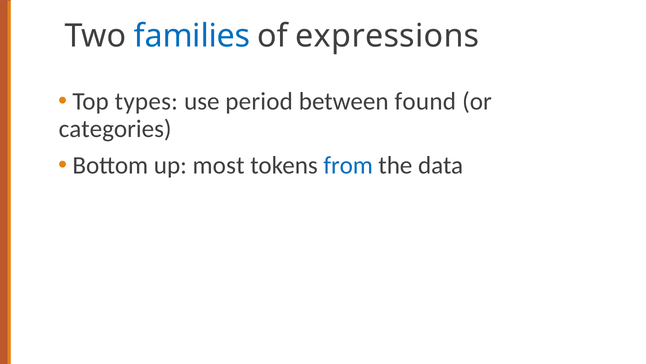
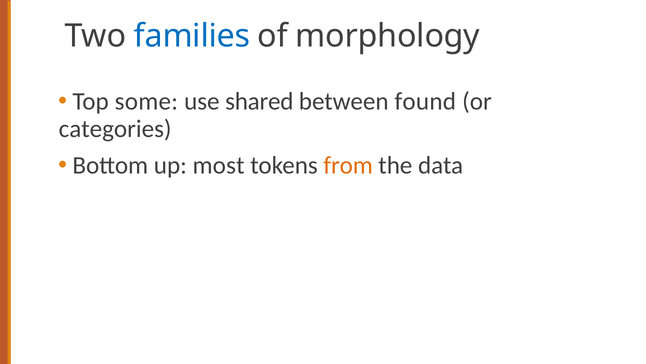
expressions: expressions -> morphology
types: types -> some
period: period -> shared
from colour: blue -> orange
